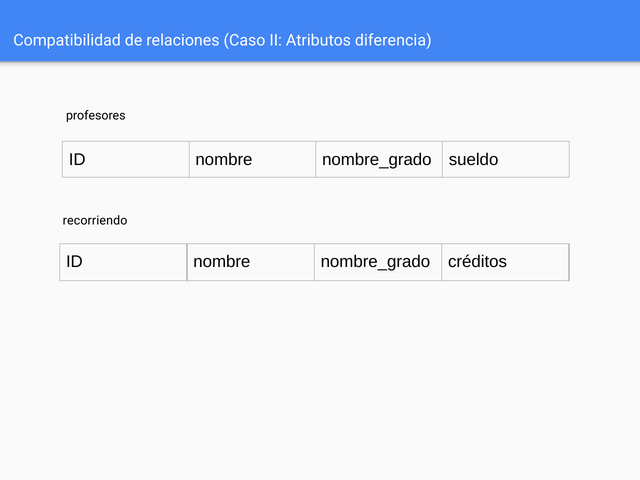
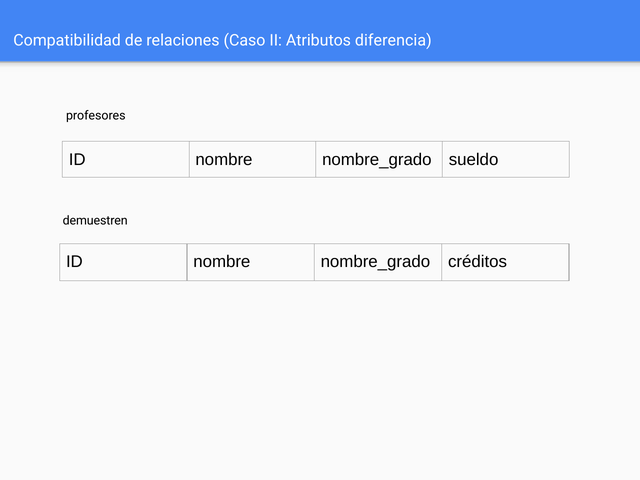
recorriendo: recorriendo -> demuestren
